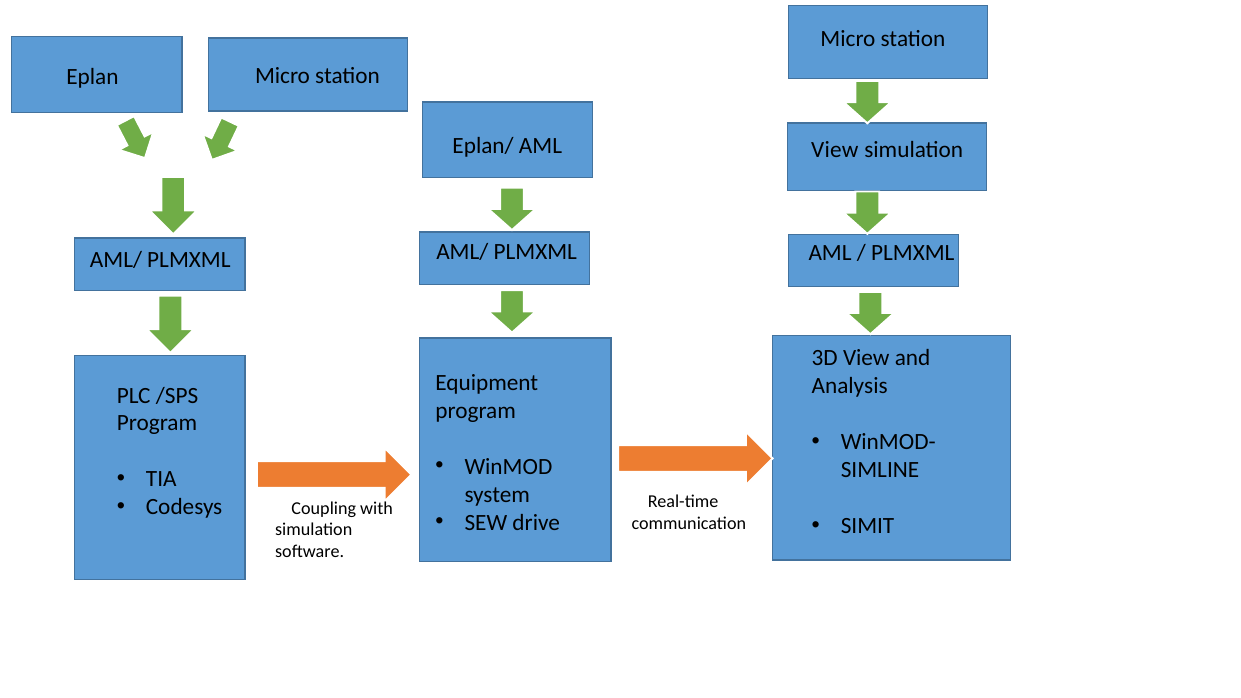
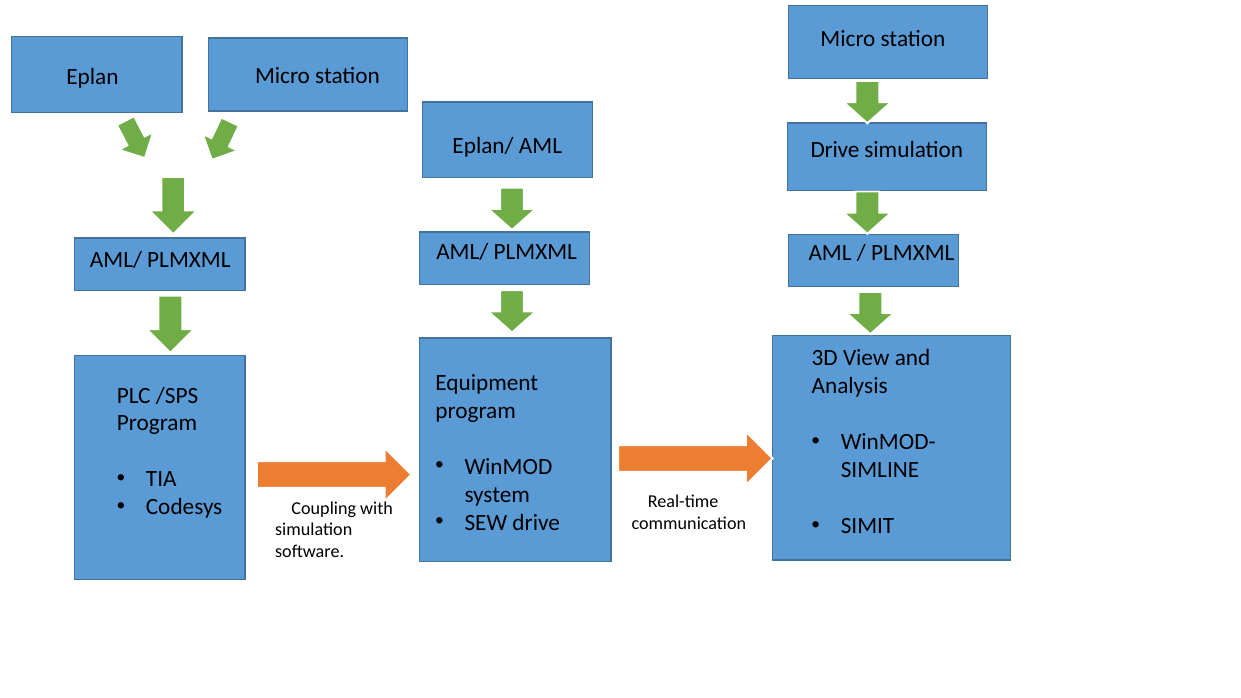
View at (835, 150): View -> Drive
